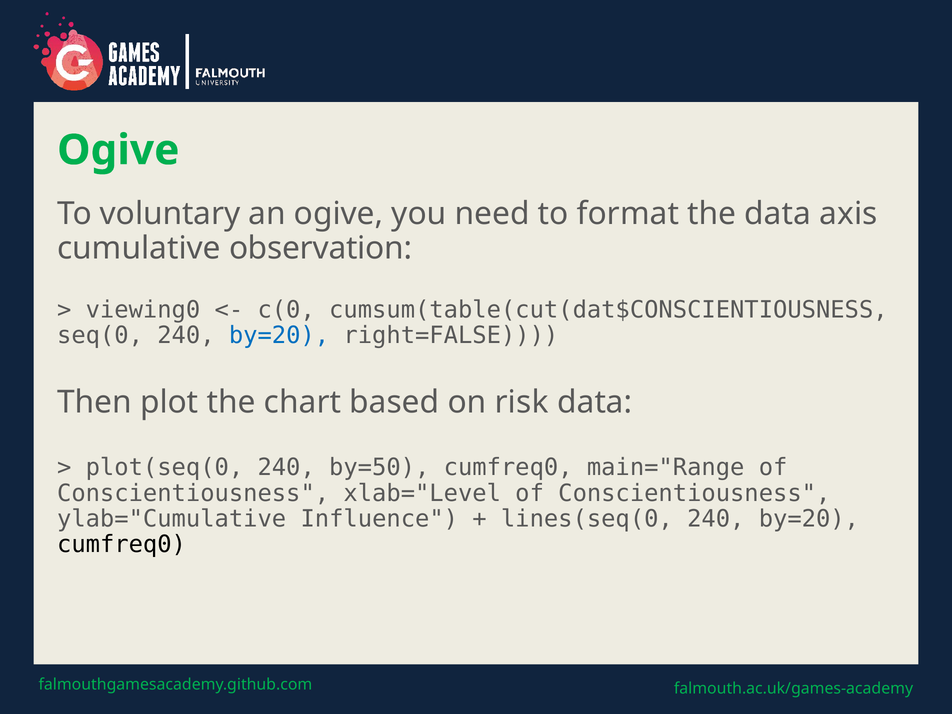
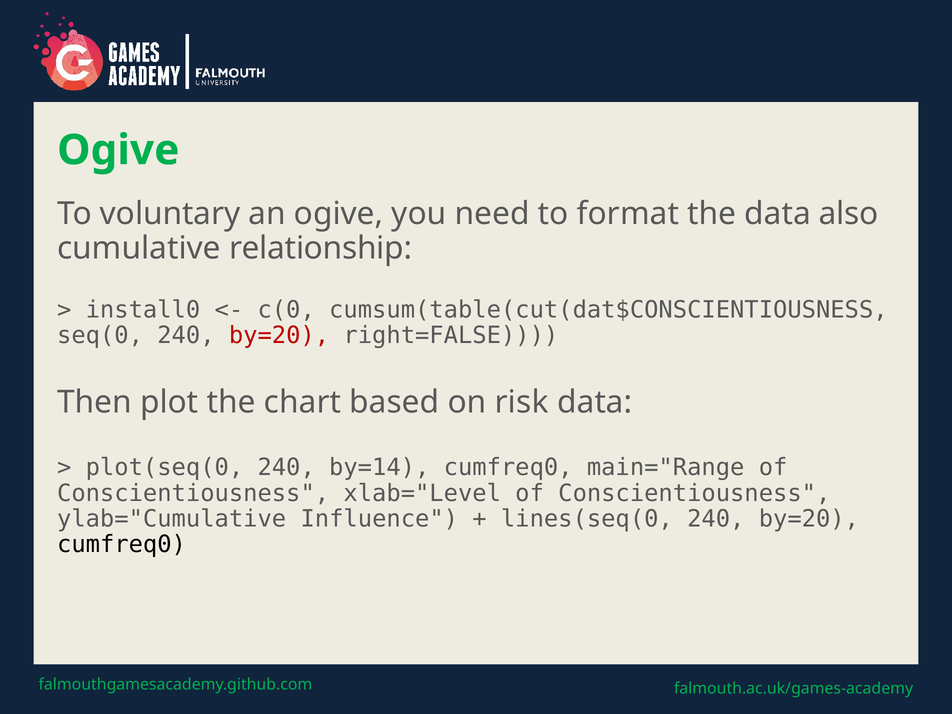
axis: axis -> also
observation: observation -> relationship
viewing0: viewing0 -> install0
by=20 at (279, 336) colour: blue -> red
by=50: by=50 -> by=14
